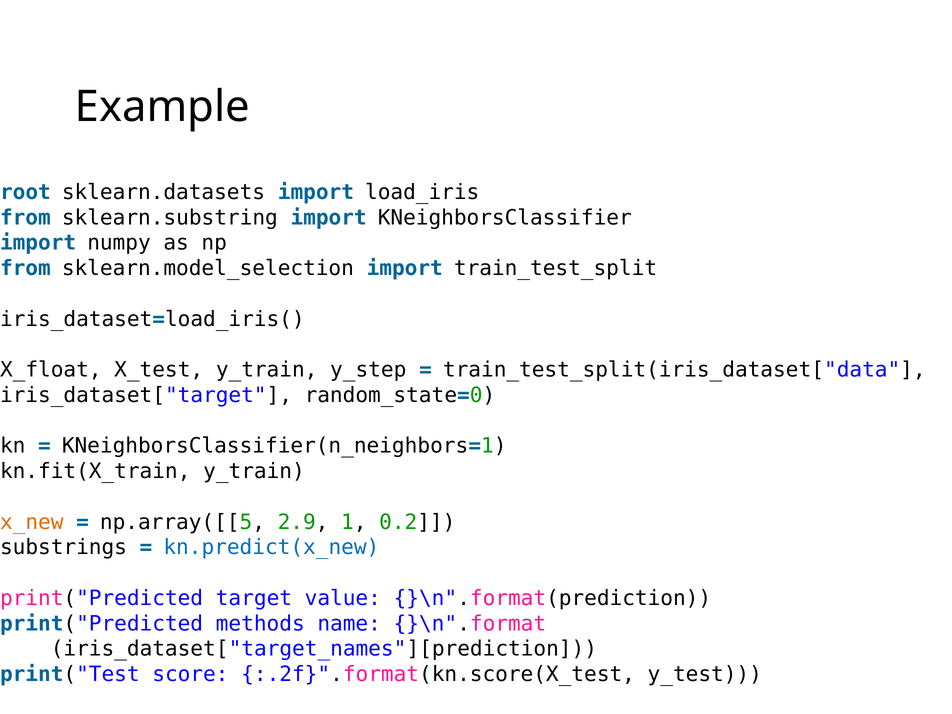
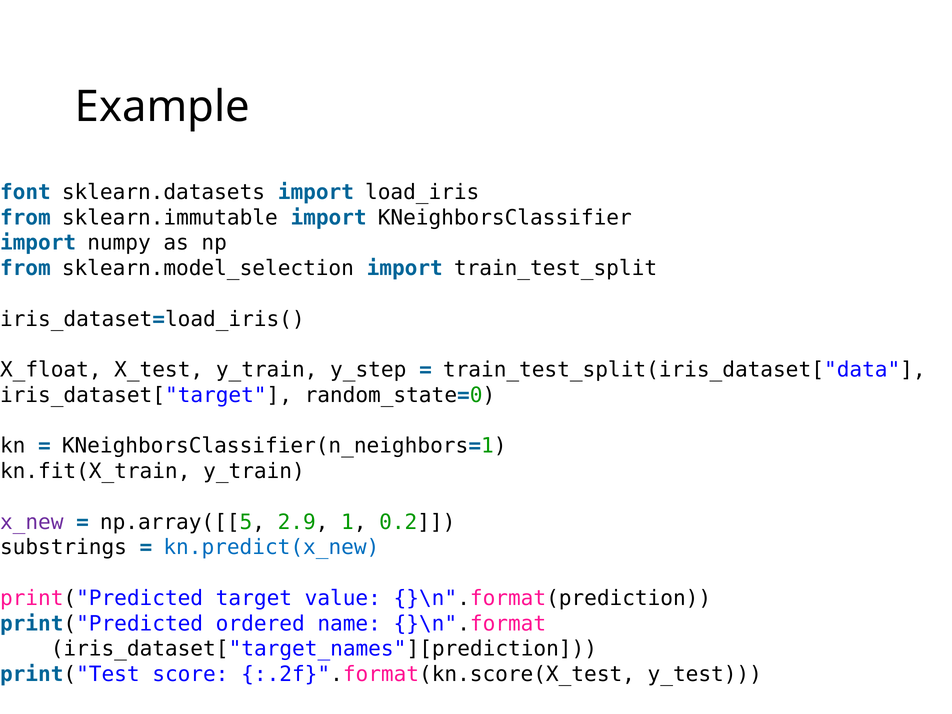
root: root -> font
sklearn.substring: sklearn.substring -> sklearn.immutable
x_new colour: orange -> purple
methods: methods -> ordered
